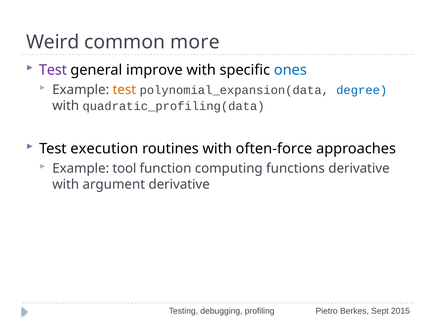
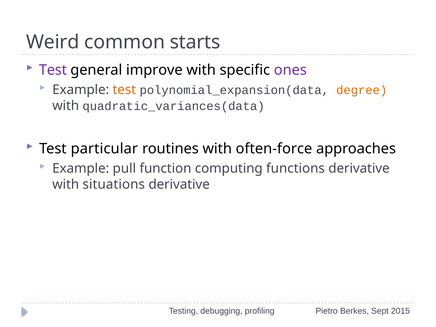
more: more -> starts
ones colour: blue -> purple
degree colour: blue -> orange
quadratic_profiling(data: quadratic_profiling(data -> quadratic_variances(data
execution: execution -> particular
tool: tool -> pull
argument: argument -> situations
